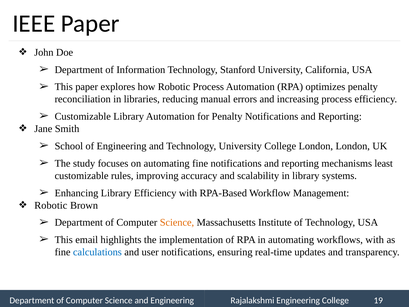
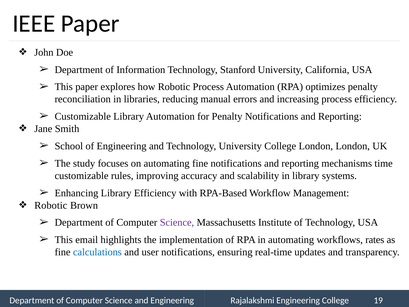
least: least -> time
Science at (177, 222) colour: orange -> purple
workflows with: with -> rates
